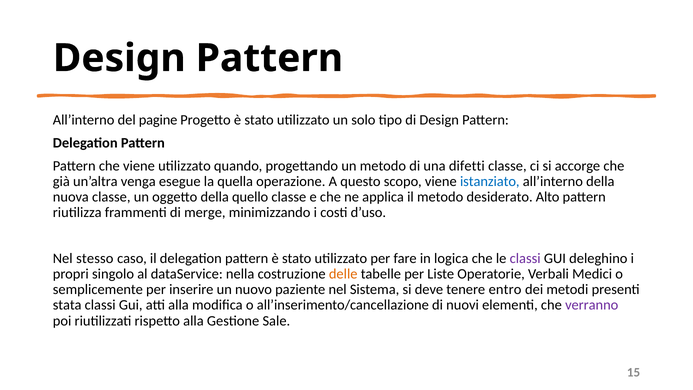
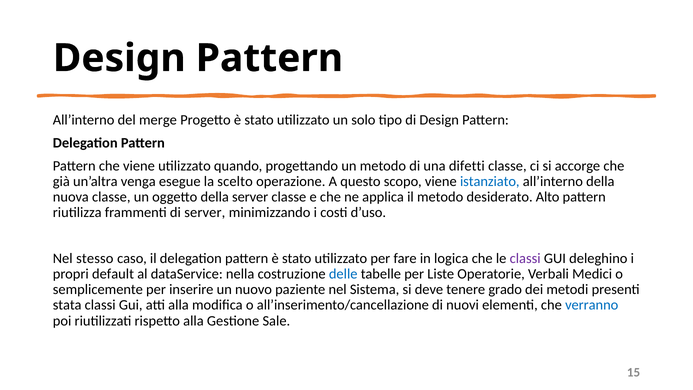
pagine: pagine -> merge
quella: quella -> scelto
della quello: quello -> server
di merge: merge -> server
singolo: singolo -> default
delle colour: orange -> blue
entro: entro -> grado
verranno colour: purple -> blue
